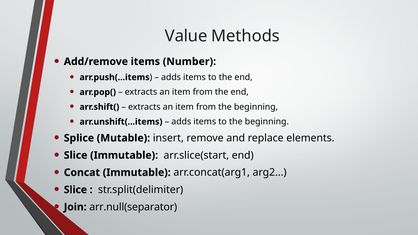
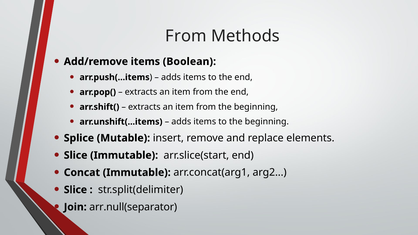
Value at (186, 36): Value -> From
Number: Number -> Boolean
